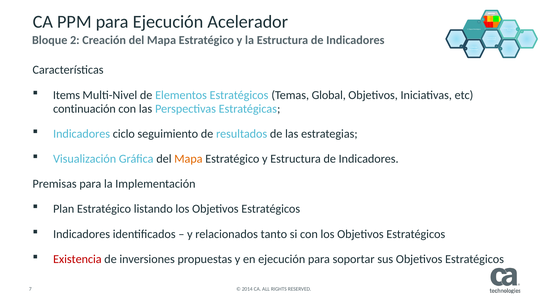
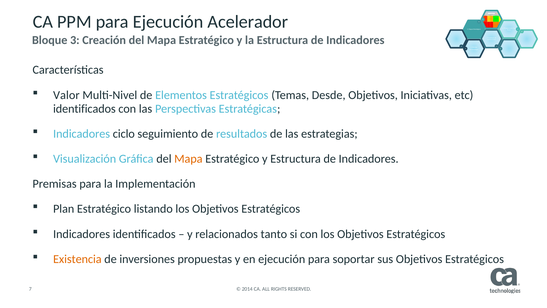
2: 2 -> 3
Items: Items -> Valor
Global: Global -> Desde
continuación at (84, 109): continuación -> identificados
Existencia colour: red -> orange
